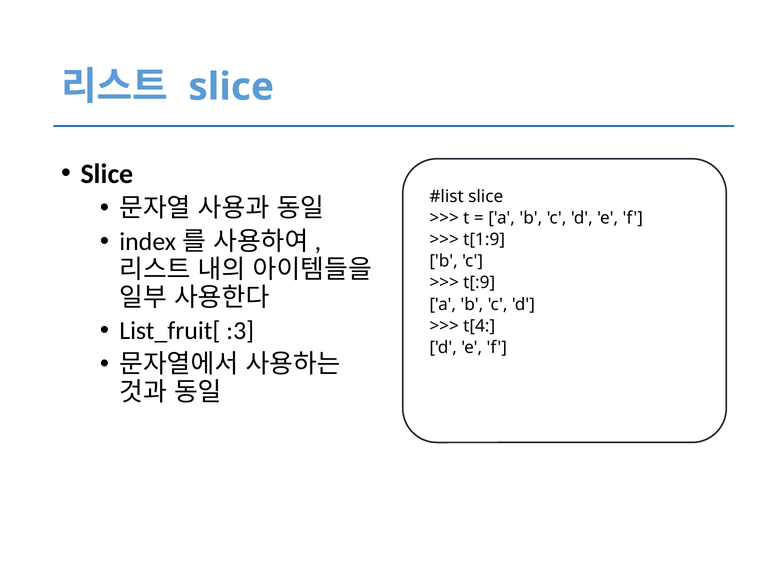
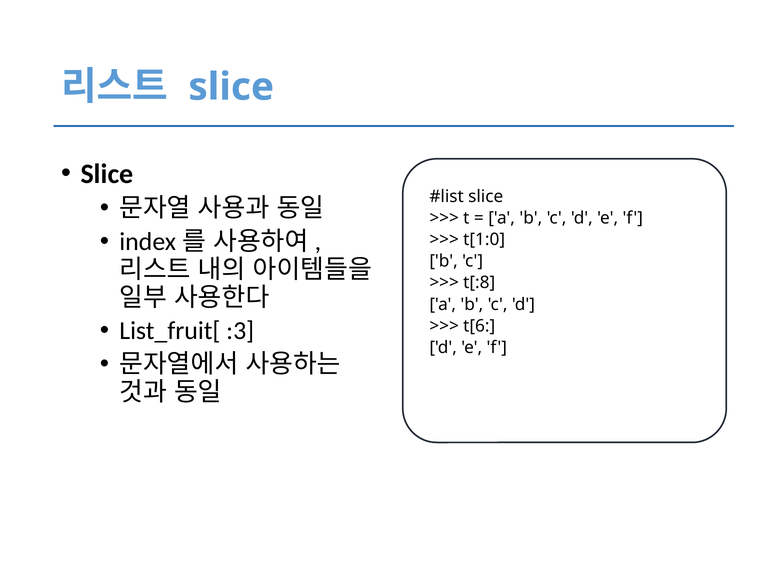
t[1:9: t[1:9 -> t[1:0
t[:9: t[:9 -> t[:8
t[4: t[4 -> t[6
